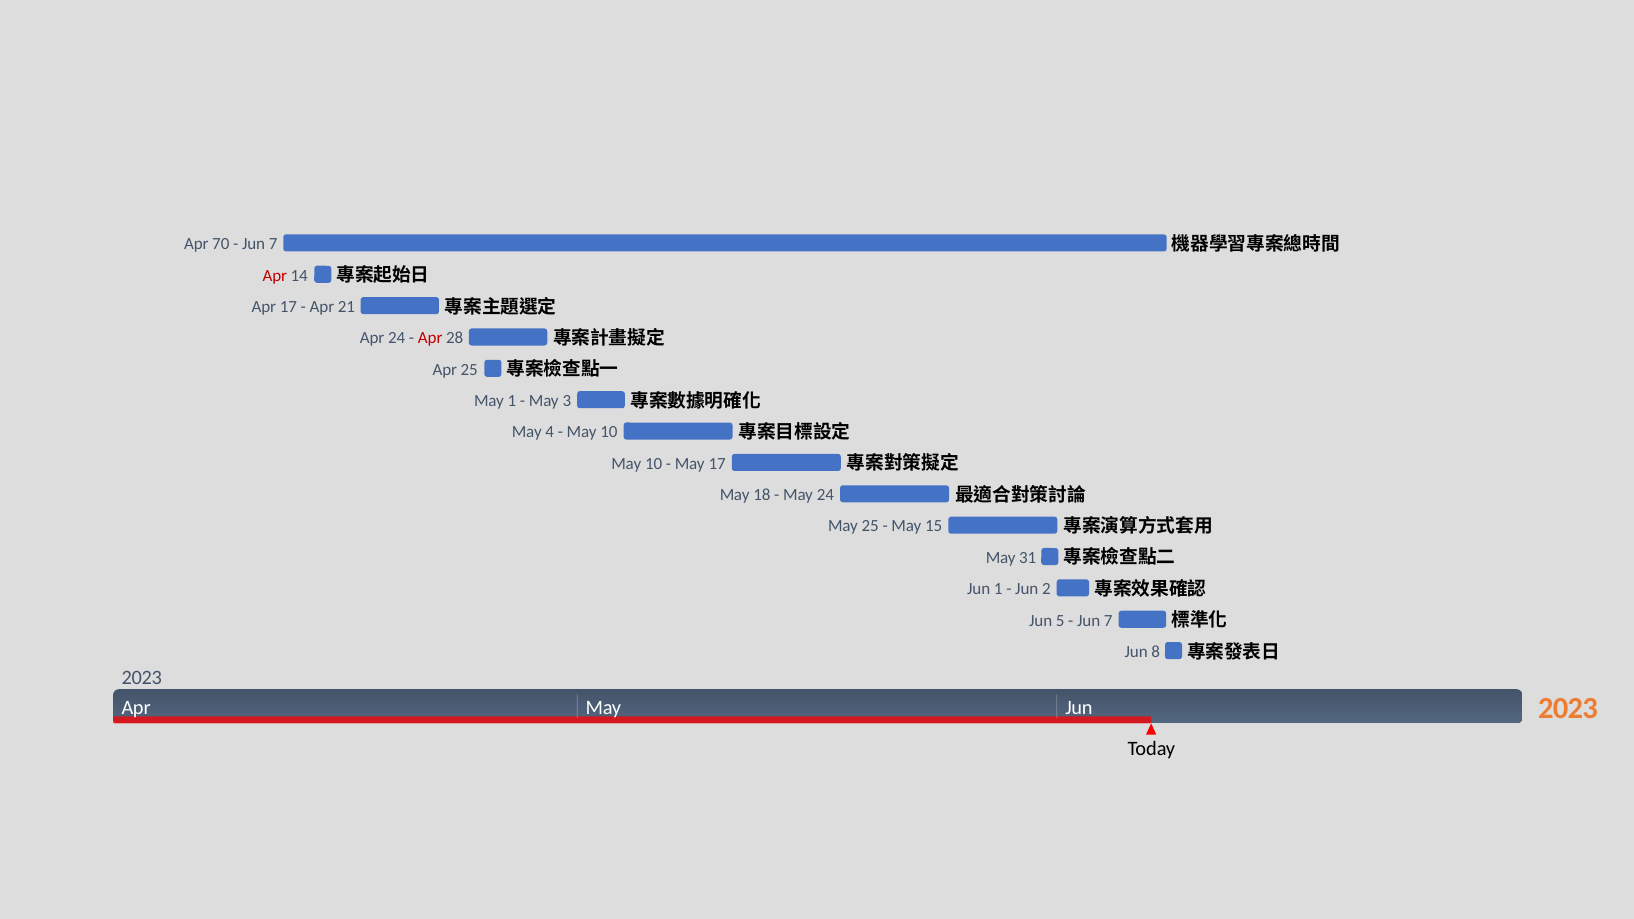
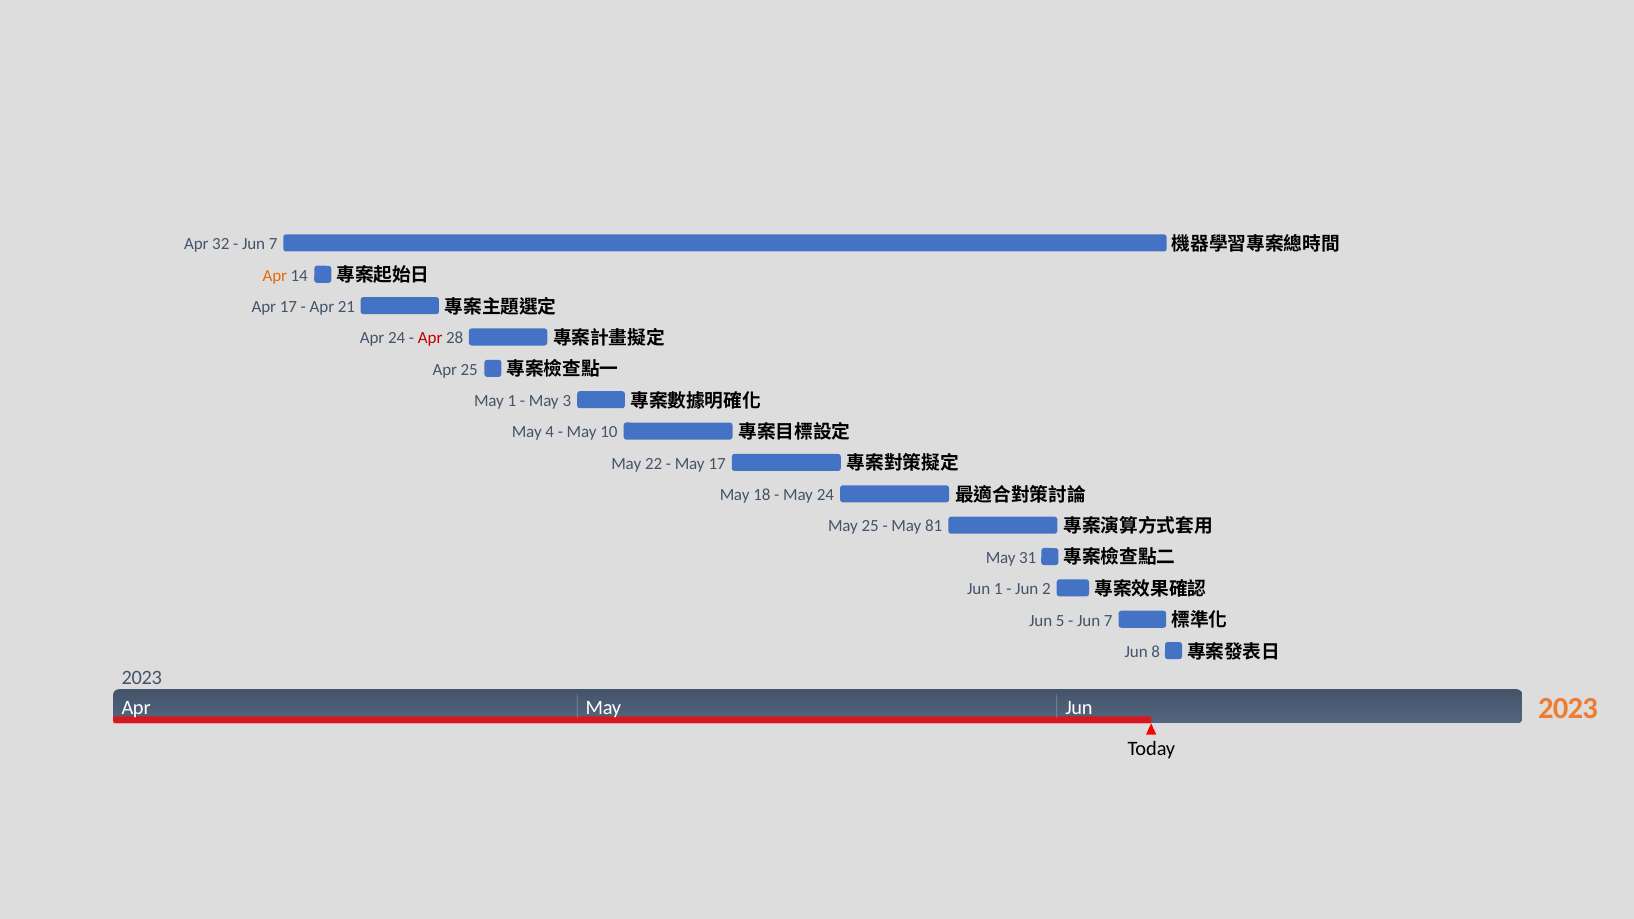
70: 70 -> 32
Apr at (275, 275) colour: red -> orange
10 at (654, 464): 10 -> 22
15: 15 -> 81
